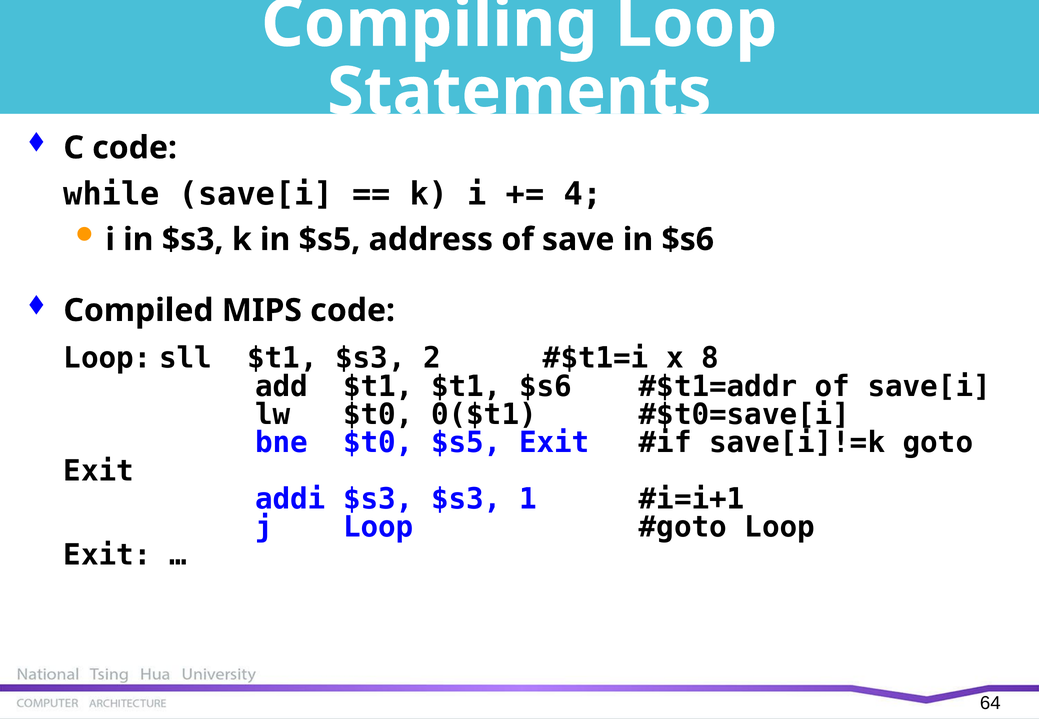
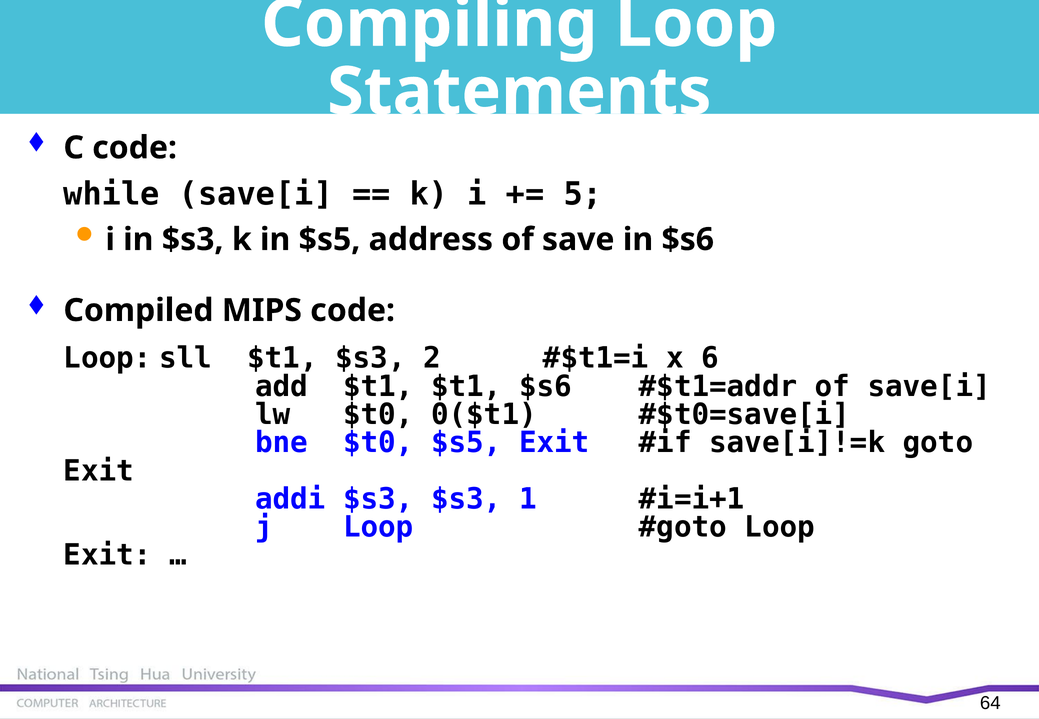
4: 4 -> 5
8: 8 -> 6
